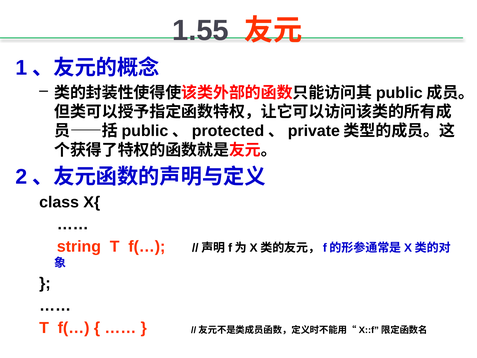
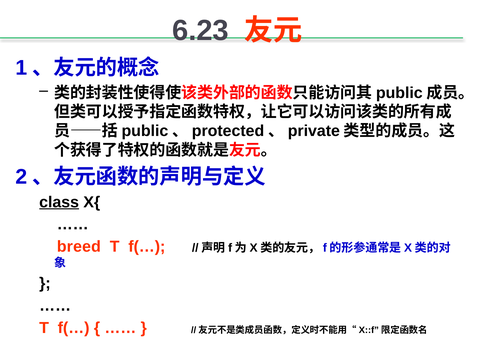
1.55: 1.55 -> 6.23
class underline: none -> present
string: string -> breed
